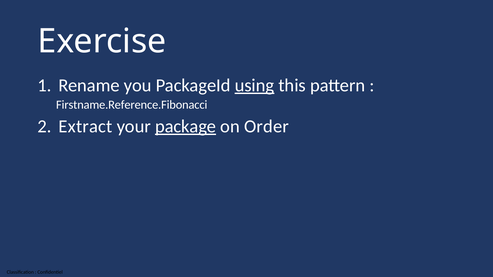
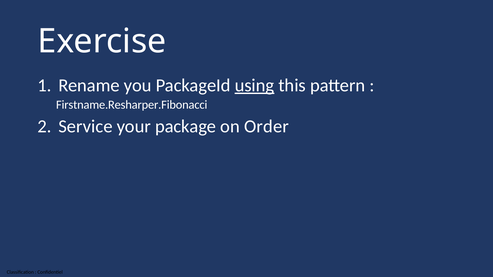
Firstname.Reference.Fibonacci: Firstname.Reference.Fibonacci -> Firstname.Resharper.Fibonacci
Extract: Extract -> Service
package underline: present -> none
